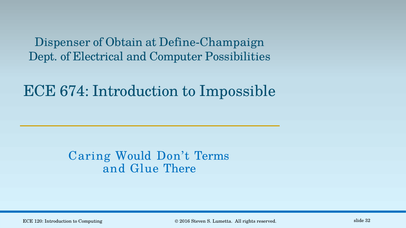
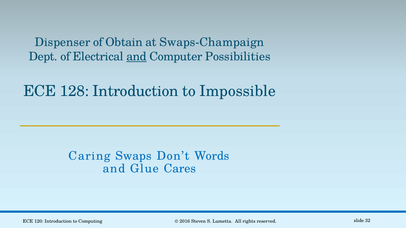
Define-Champaign: Define-Champaign -> Swaps-Champaign
and at (137, 57) underline: none -> present
674: 674 -> 128
Would: Would -> Swaps
Terms: Terms -> Words
There: There -> Cares
